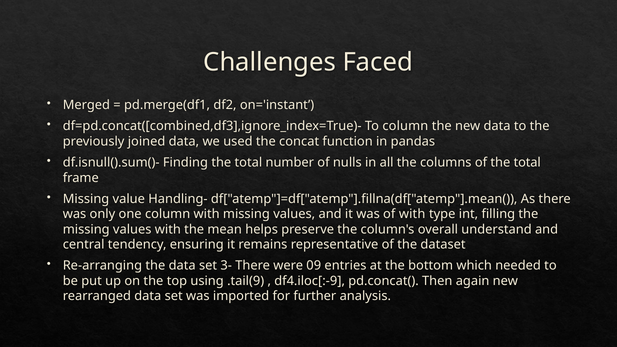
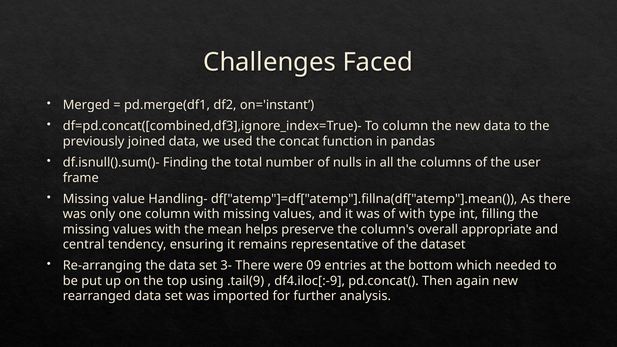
of the total: total -> user
understand: understand -> appropriate
